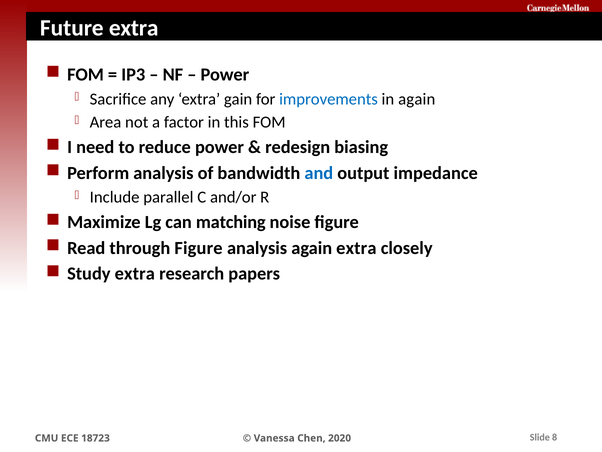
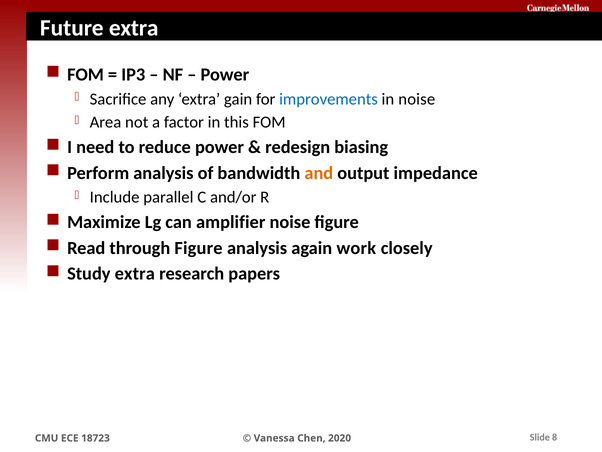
in again: again -> noise
and colour: blue -> orange
matching: matching -> amplifier
again extra: extra -> work
